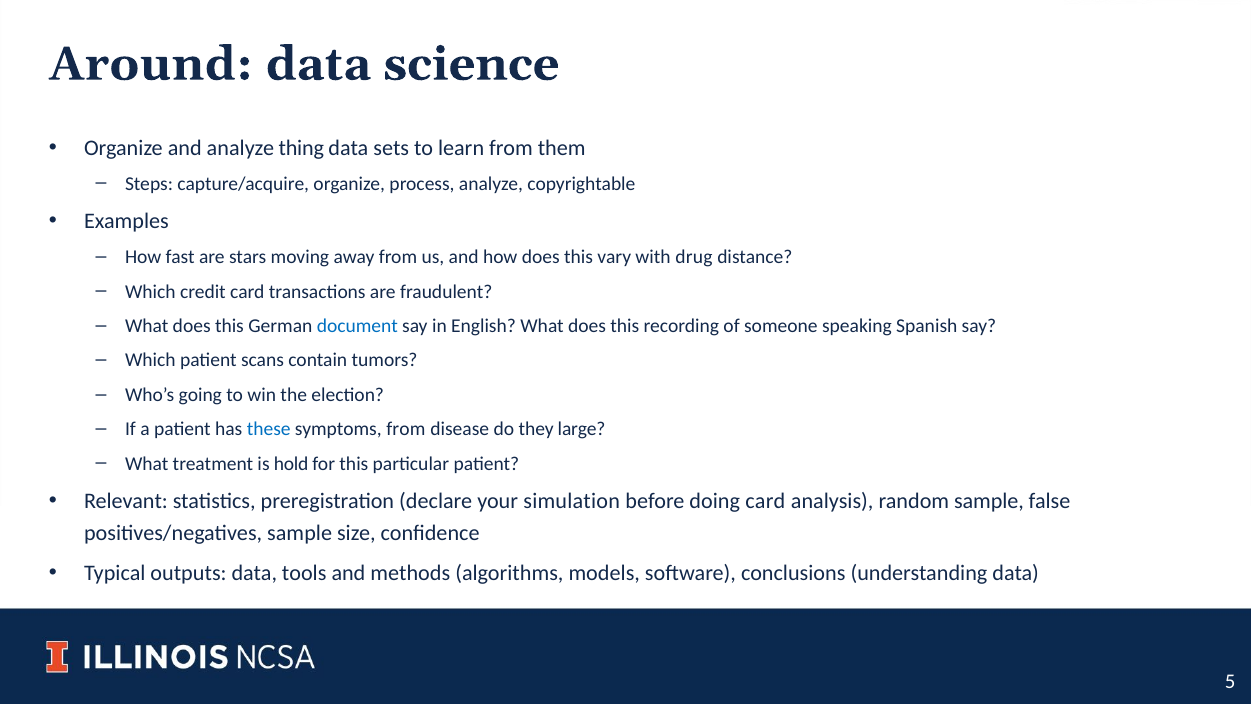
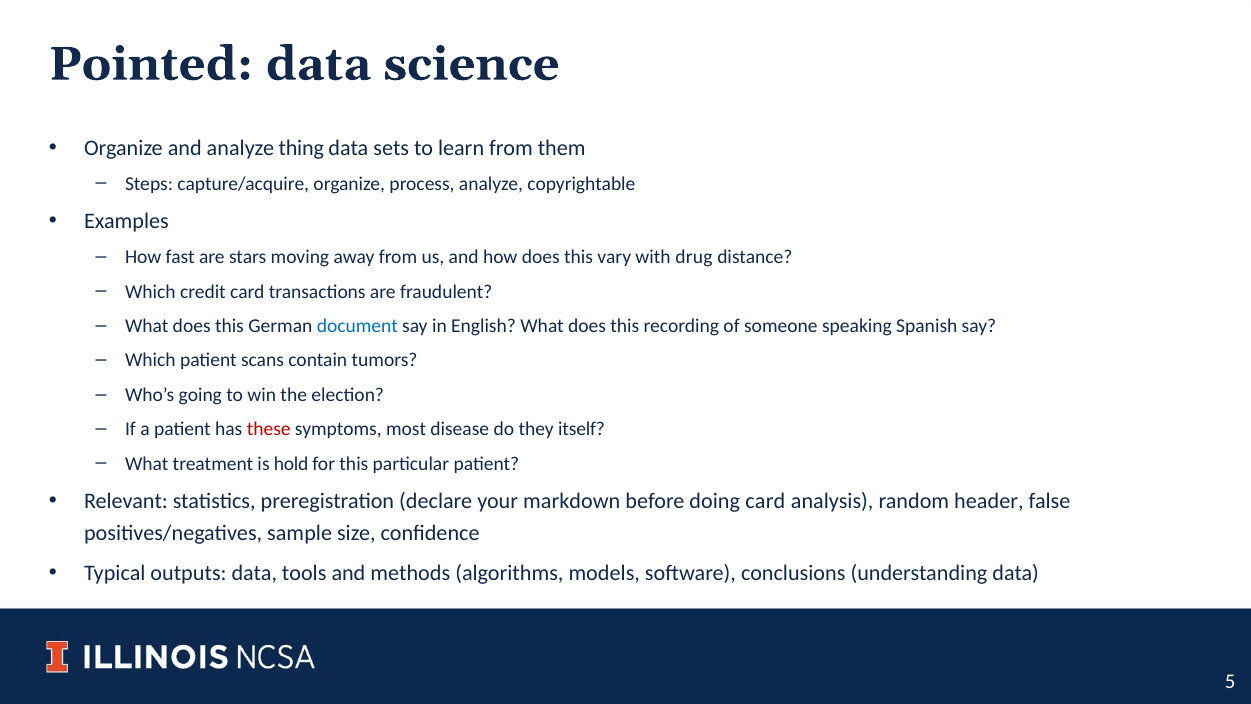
Around: Around -> Pointed
these colour: blue -> red
symptoms from: from -> most
large: large -> itself
simulation: simulation -> markdown
random sample: sample -> header
